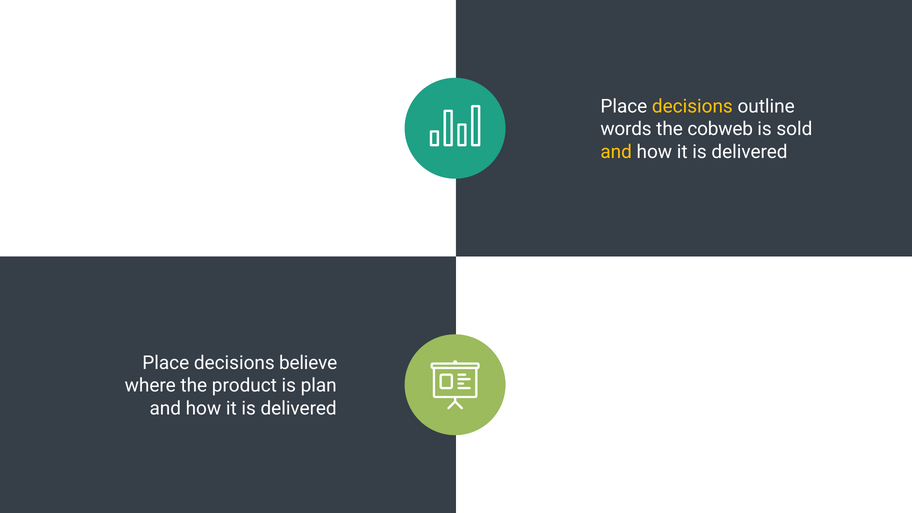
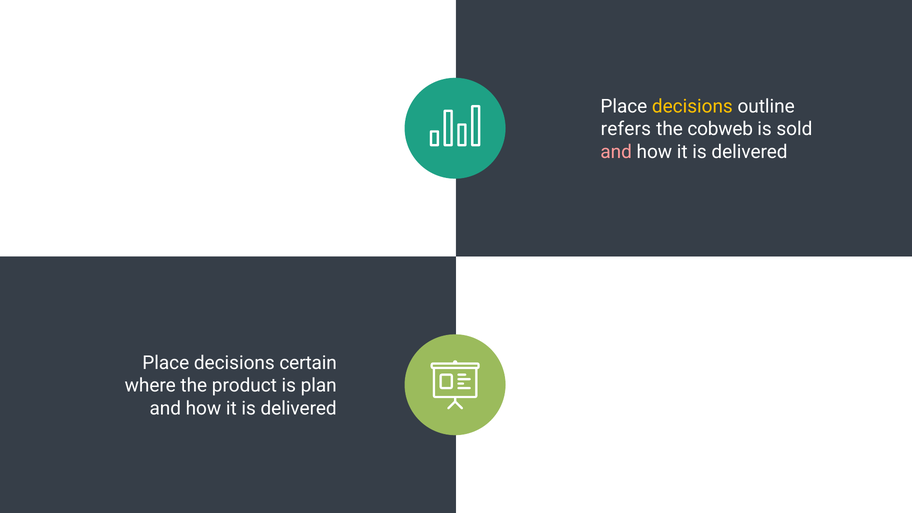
words: words -> refers
and at (616, 152) colour: yellow -> pink
believe: believe -> certain
